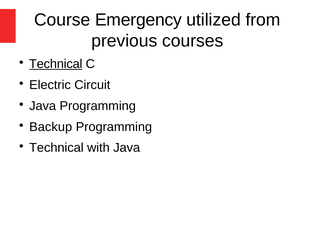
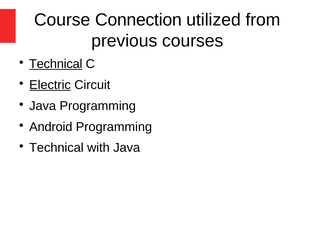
Emergency: Emergency -> Connection
Electric underline: none -> present
Backup: Backup -> Android
